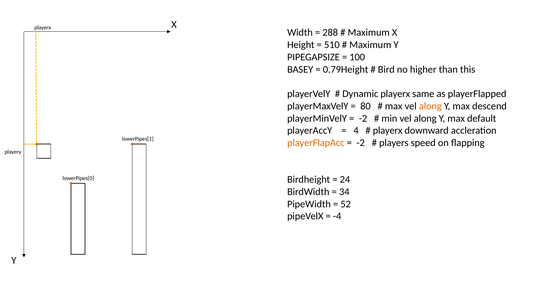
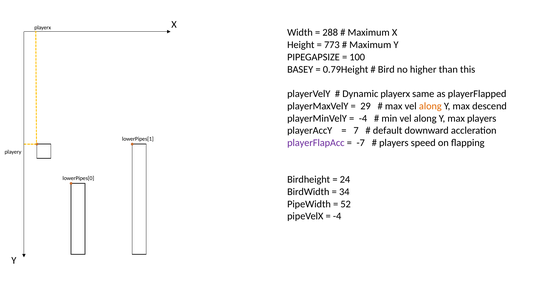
510: 510 -> 773
80: 80 -> 29
-2 at (363, 119): -2 -> -4
max default: default -> players
4: 4 -> 7
playerx at (388, 131): playerx -> default
playerFlapAcc colour: orange -> purple
-2 at (361, 143): -2 -> -7
